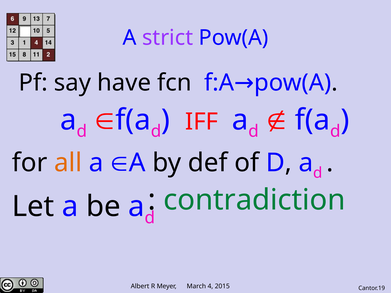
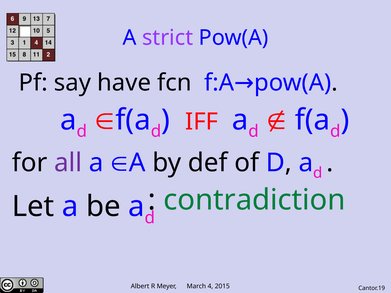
all colour: orange -> purple
